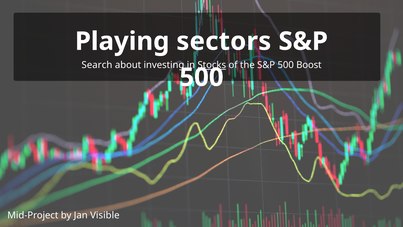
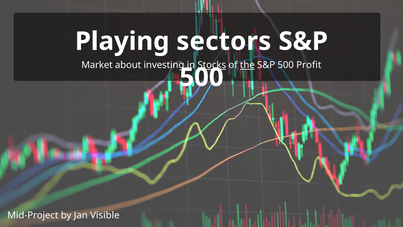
Search: Search -> Market
the underline: none -> present
Boost: Boost -> Profit
